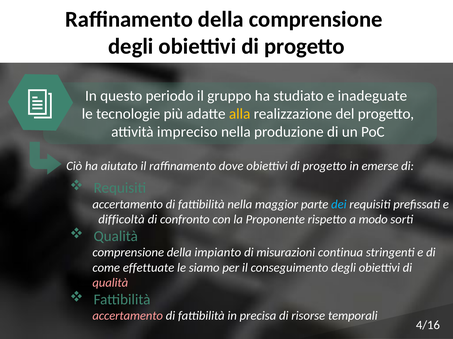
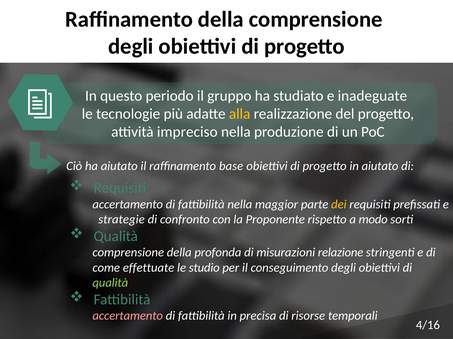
dove: dove -> base
in emerse: emerse -> aiutato
dei colour: light blue -> yellow
difficoltà: difficoltà -> strategie
impianto: impianto -> profonda
continua: continua -> relazione
siamo: siamo -> studio
qualità at (110, 283) colour: pink -> light green
